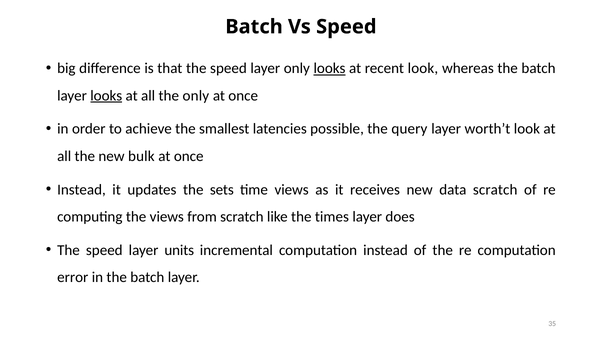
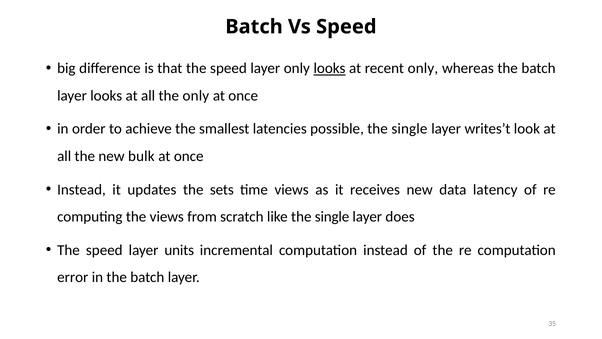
recent look: look -> only
looks at (106, 96) underline: present -> none
possible the query: query -> single
worth’t: worth’t -> writes’t
data scratch: scratch -> latency
like the times: times -> single
